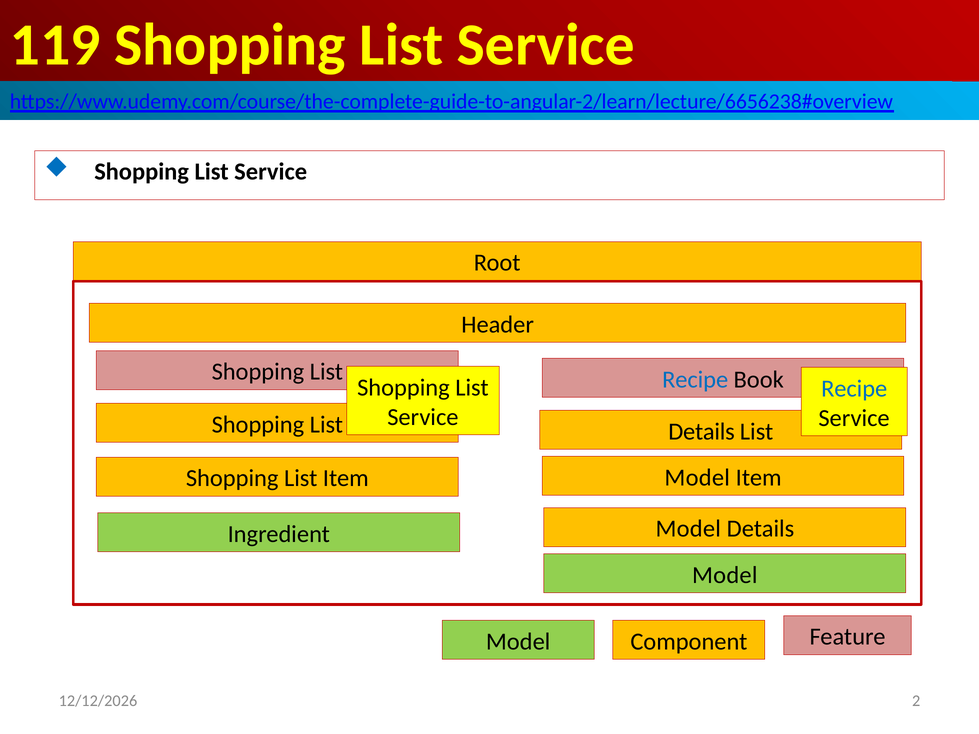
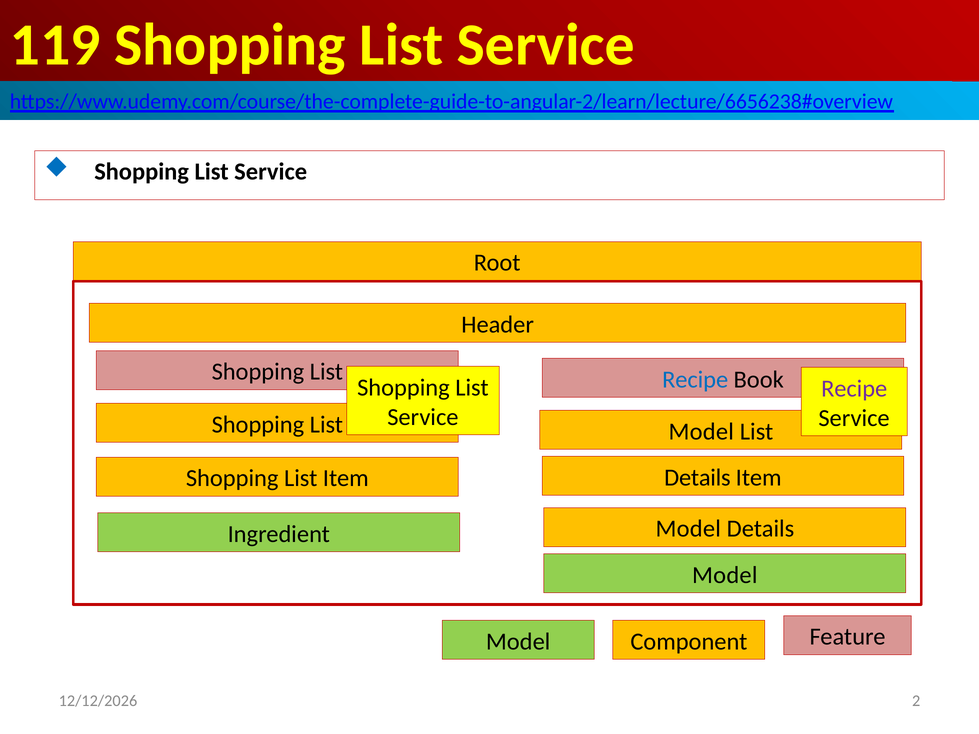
Recipe at (854, 389) colour: blue -> purple
Details at (702, 432): Details -> Model
Model at (697, 478): Model -> Details
